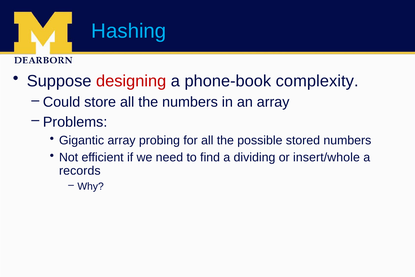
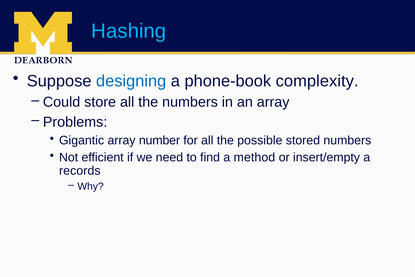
designing colour: red -> blue
probing: probing -> number
dividing: dividing -> method
insert/whole: insert/whole -> insert/empty
